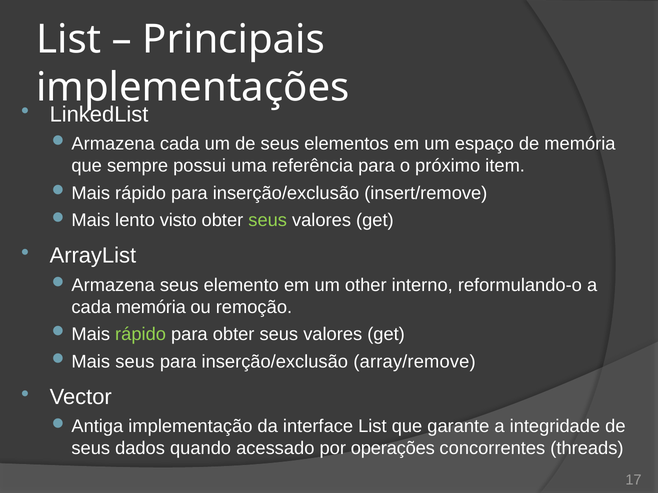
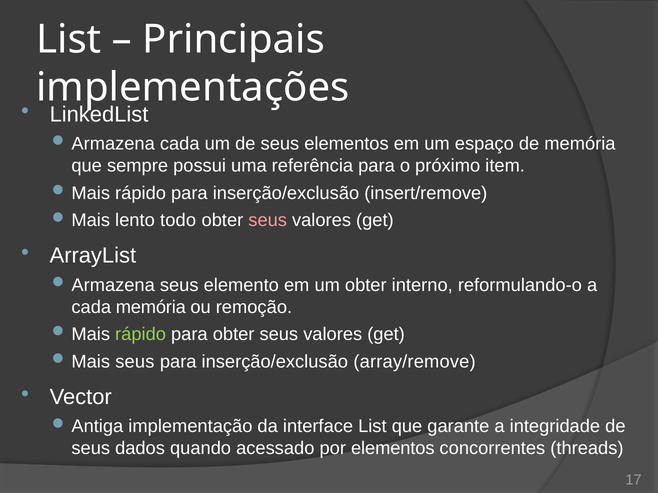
visto: visto -> todo
seus at (268, 221) colour: light green -> pink
um other: other -> obter
por operações: operações -> elementos
